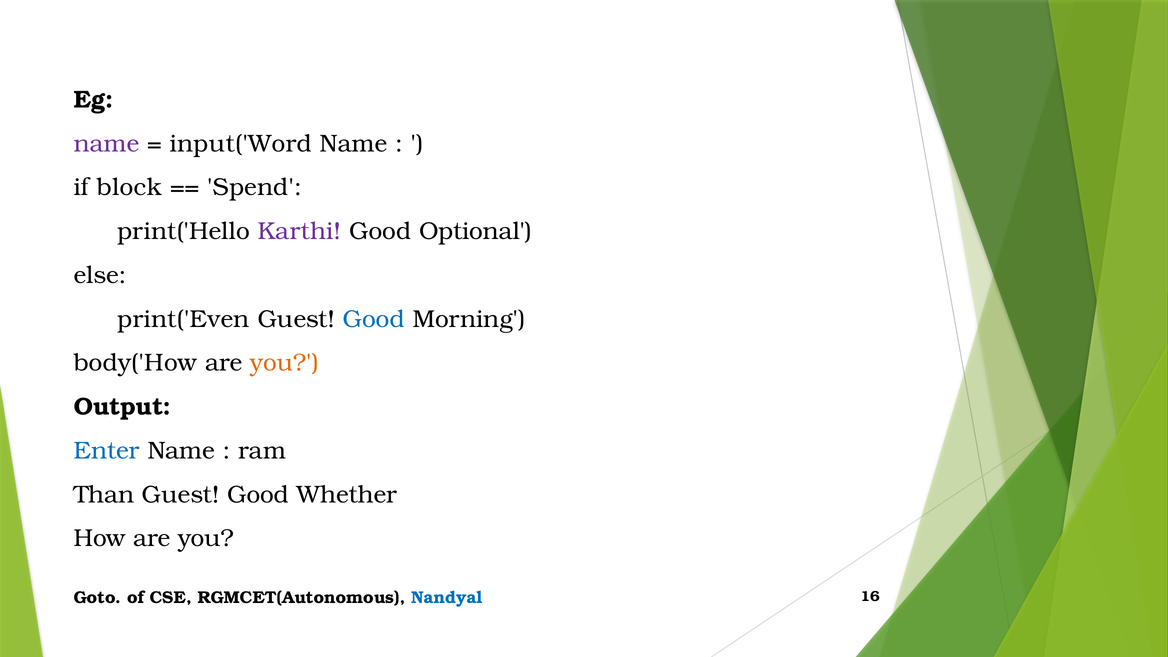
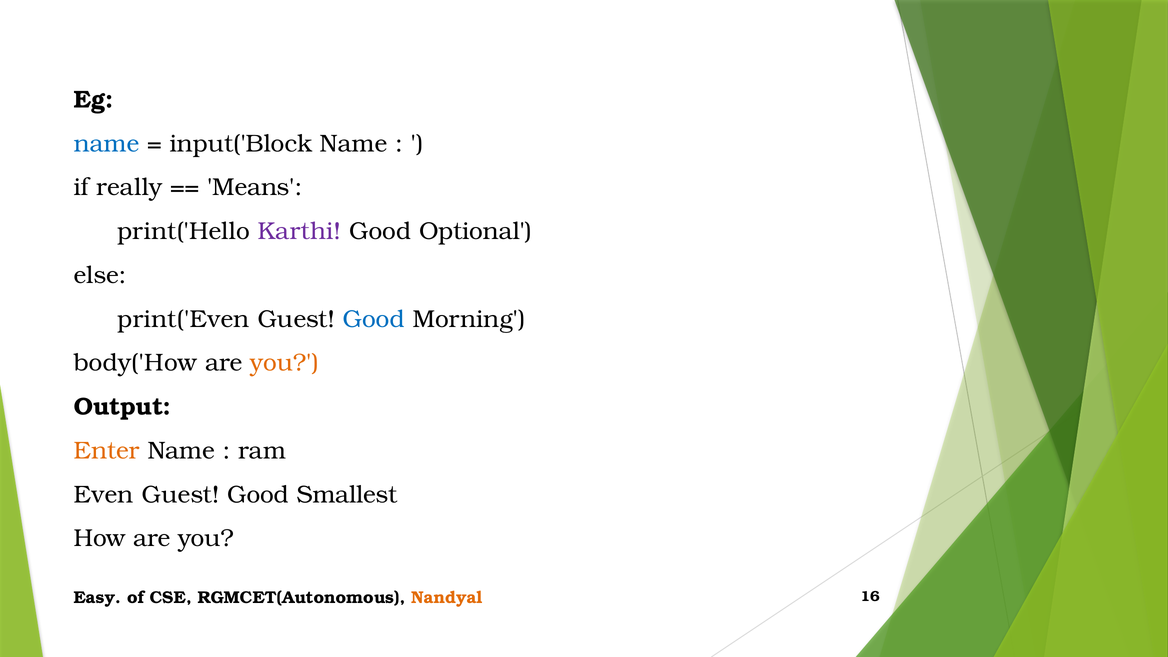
name at (107, 144) colour: purple -> blue
input('Word: input('Word -> input('Block
block: block -> really
Spend: Spend -> Means
Enter colour: blue -> orange
Than: Than -> Even
Whether: Whether -> Smallest
Goto: Goto -> Easy
Nandyal colour: blue -> orange
